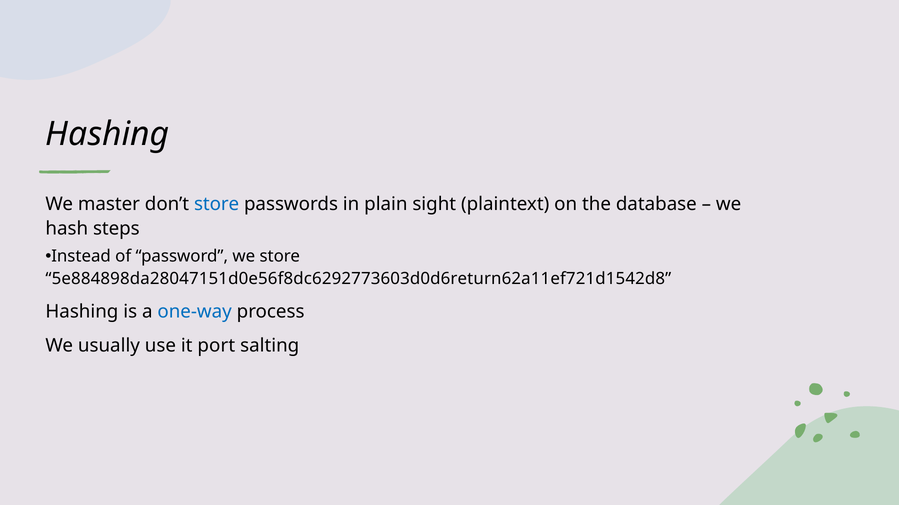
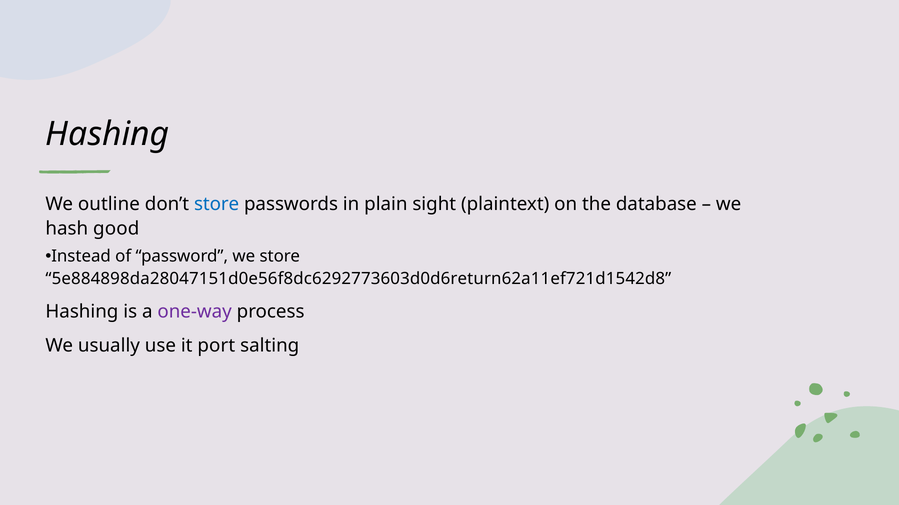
master: master -> outline
steps: steps -> good
one-way colour: blue -> purple
